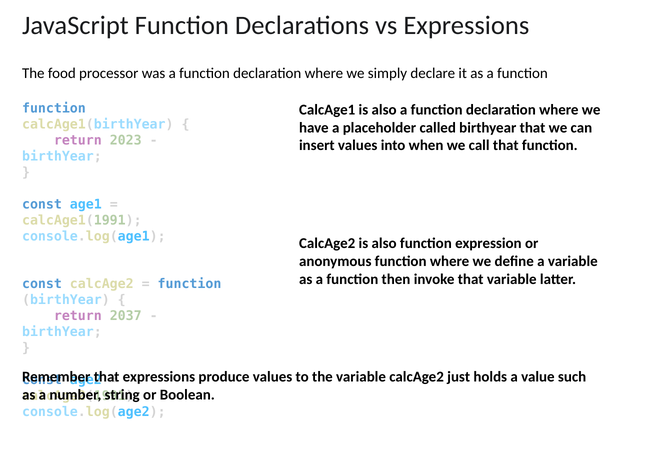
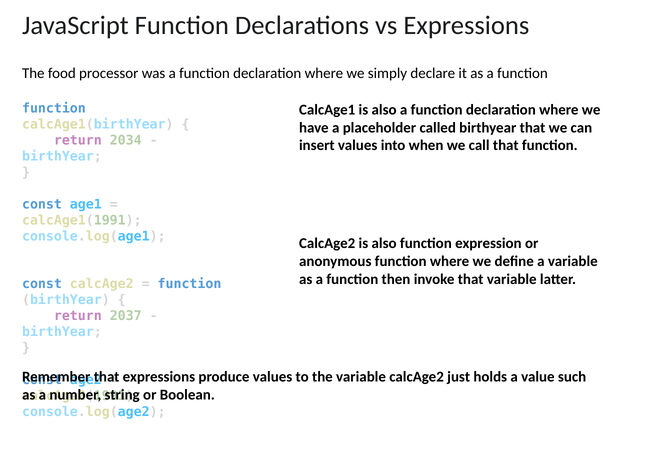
2023: 2023 -> 2034
